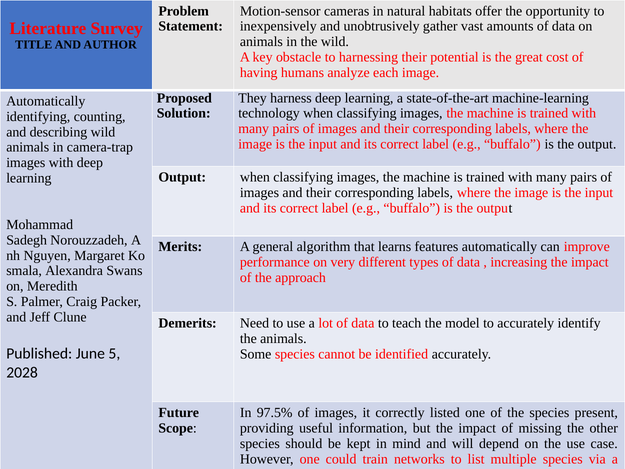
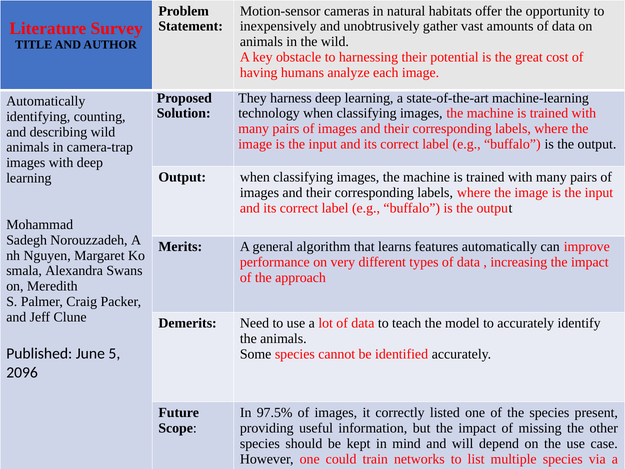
2028: 2028 -> 2096
